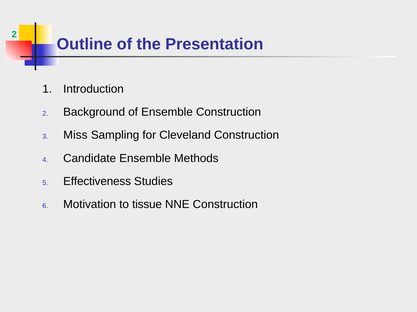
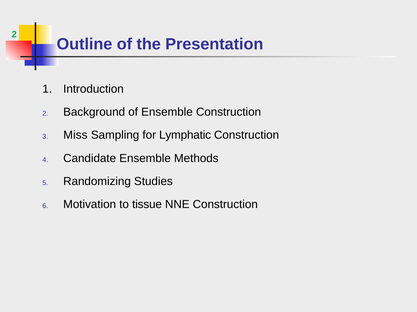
Cleveland: Cleveland -> Lymphatic
Effectiveness: Effectiveness -> Randomizing
